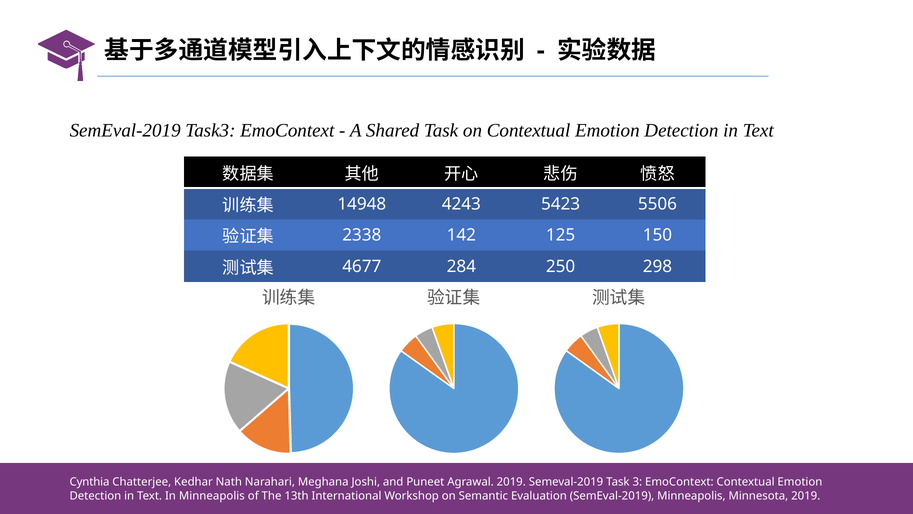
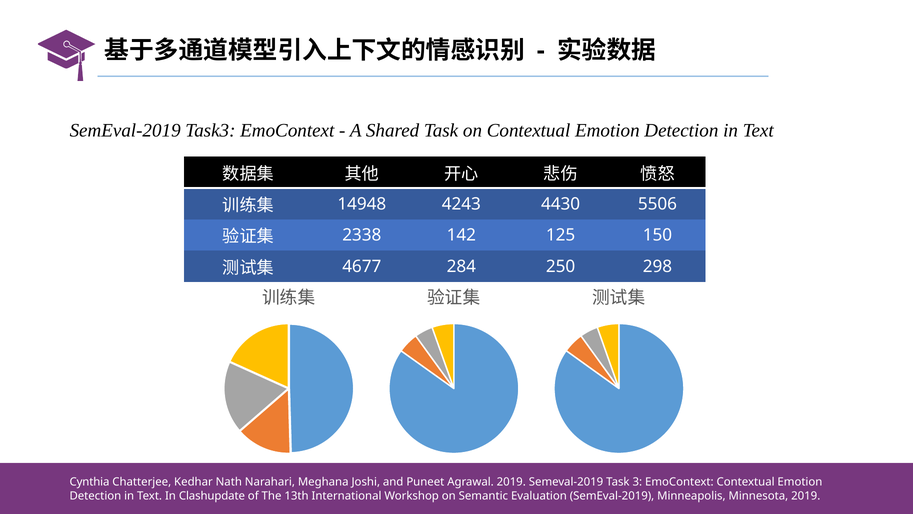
5423: 5423 -> 4430
In Minneapolis: Minneapolis -> Clashupdate
